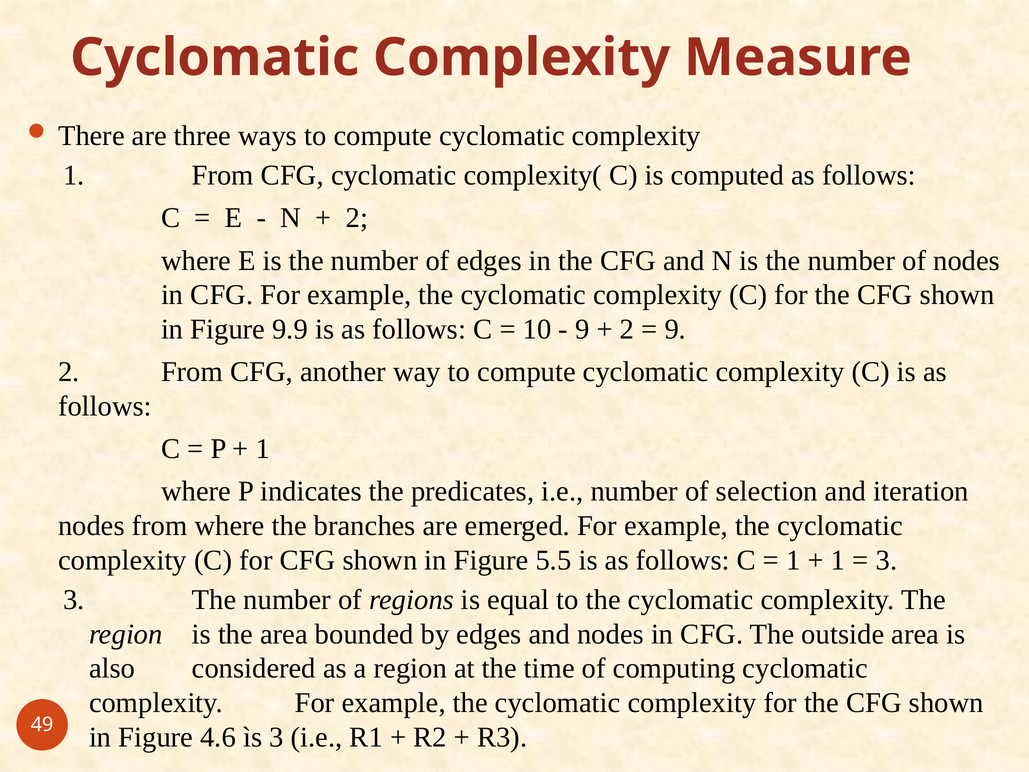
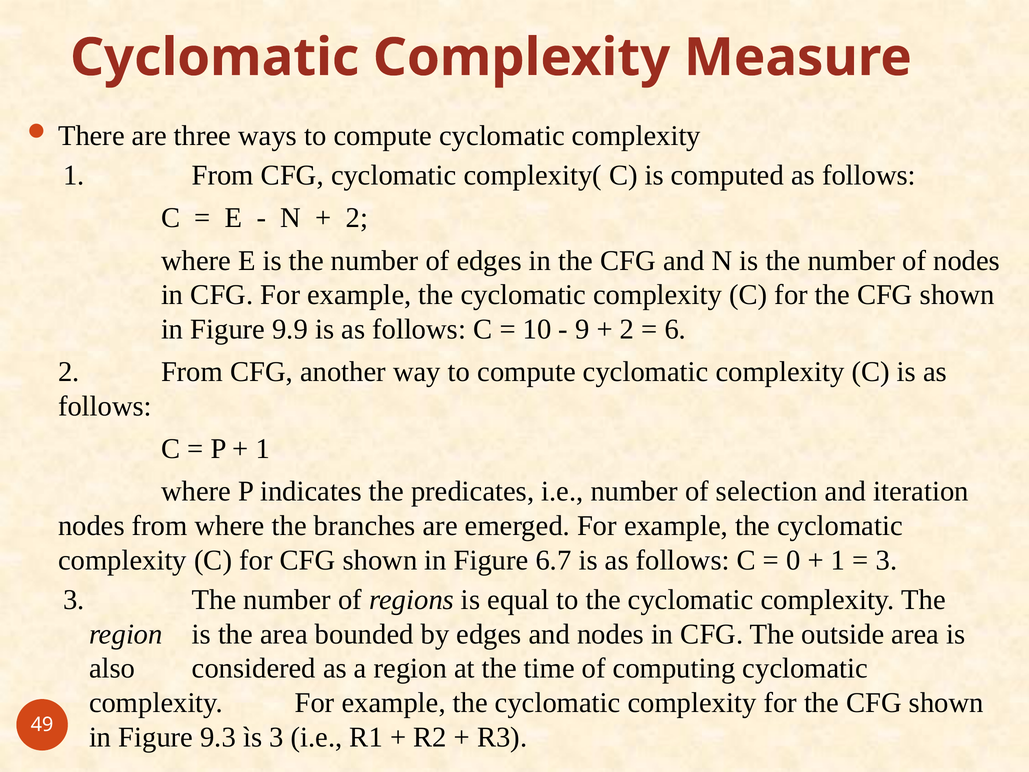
9 at (675, 329): 9 -> 6
5.5: 5.5 -> 6.7
1 at (793, 560): 1 -> 0
4.6: 4.6 -> 9.3
